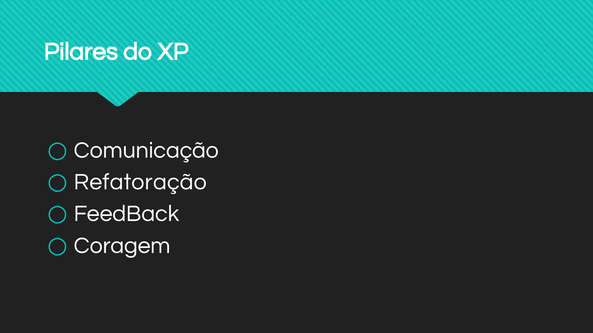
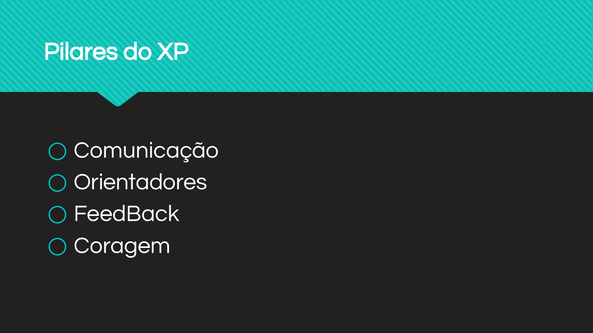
Refatoração: Refatoração -> Orientadores
